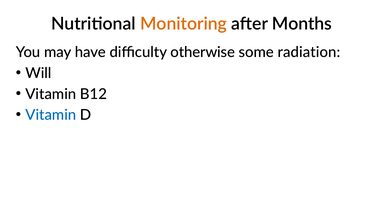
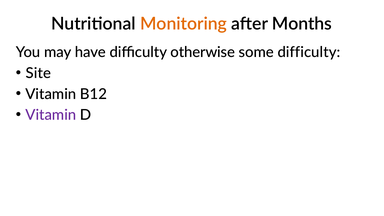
some radiation: radiation -> difficulty
Will: Will -> Site
Vitamin at (51, 115) colour: blue -> purple
